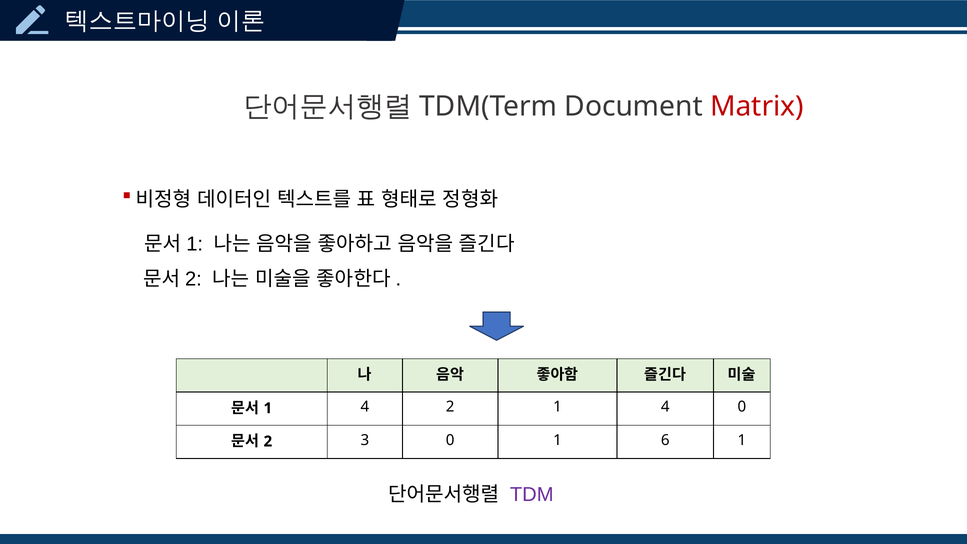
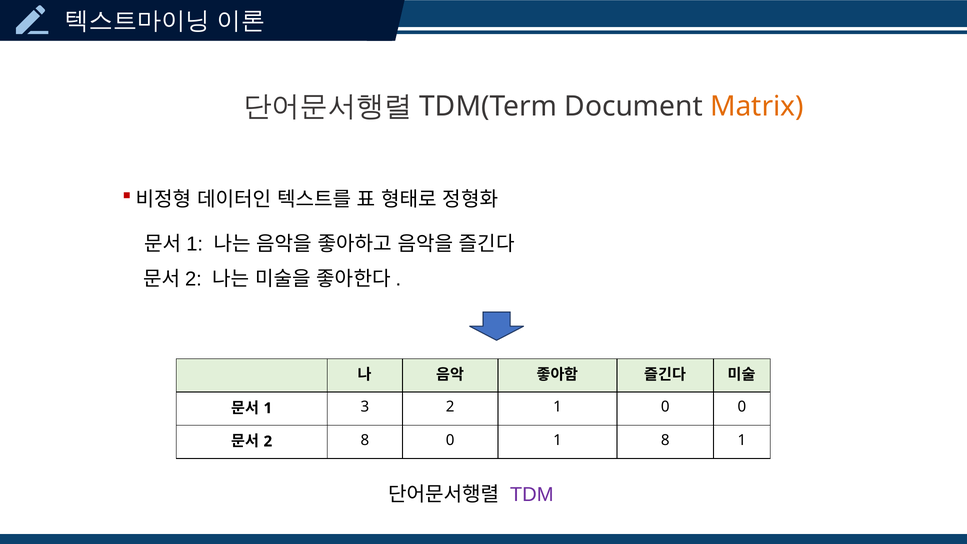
Matrix colour: red -> orange
4 at (365, 407): 4 -> 3
2 1 4: 4 -> 0
2 3: 3 -> 8
1 6: 6 -> 8
